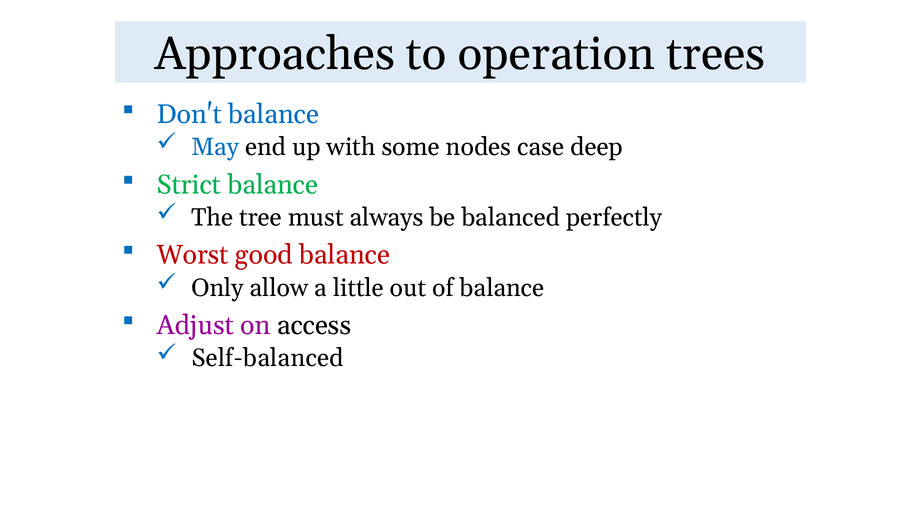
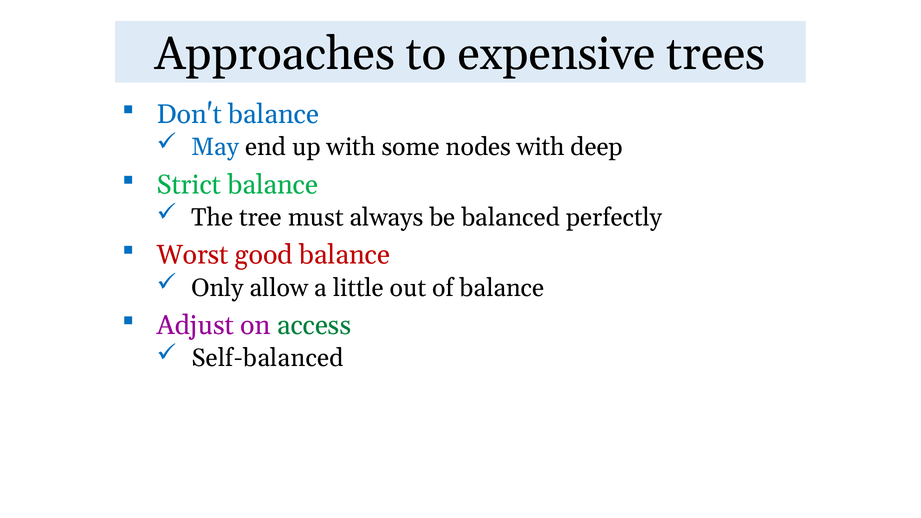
operation: operation -> expensive
nodes case: case -> with
access colour: black -> green
